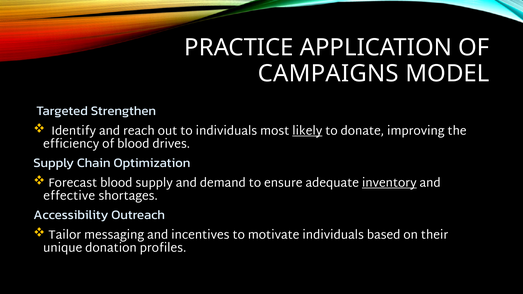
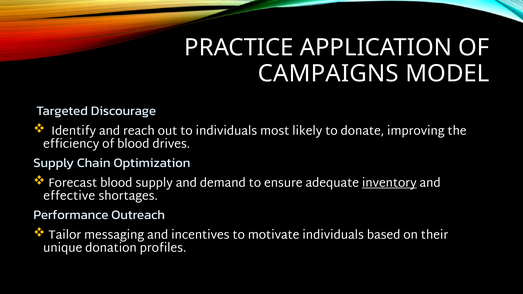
Strengthen: Strengthen -> Discourage
likely underline: present -> none
Accessibility: Accessibility -> Performance
